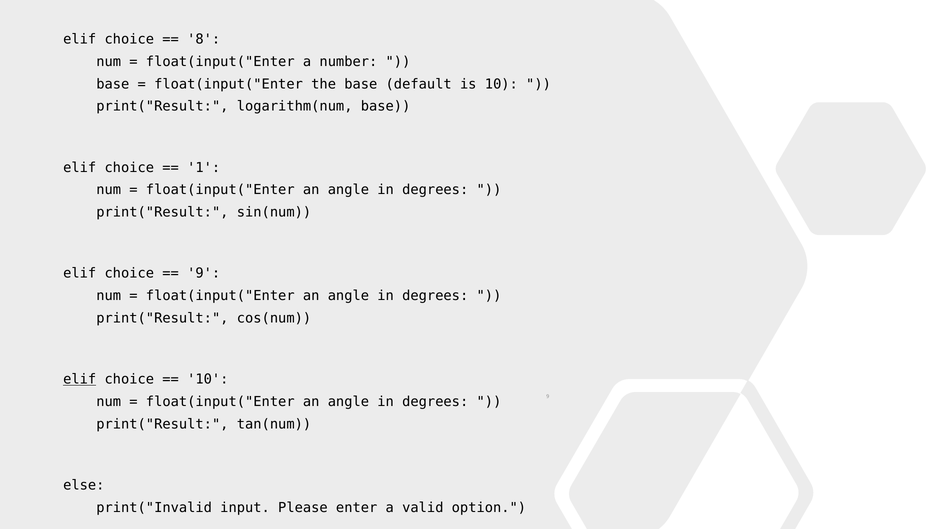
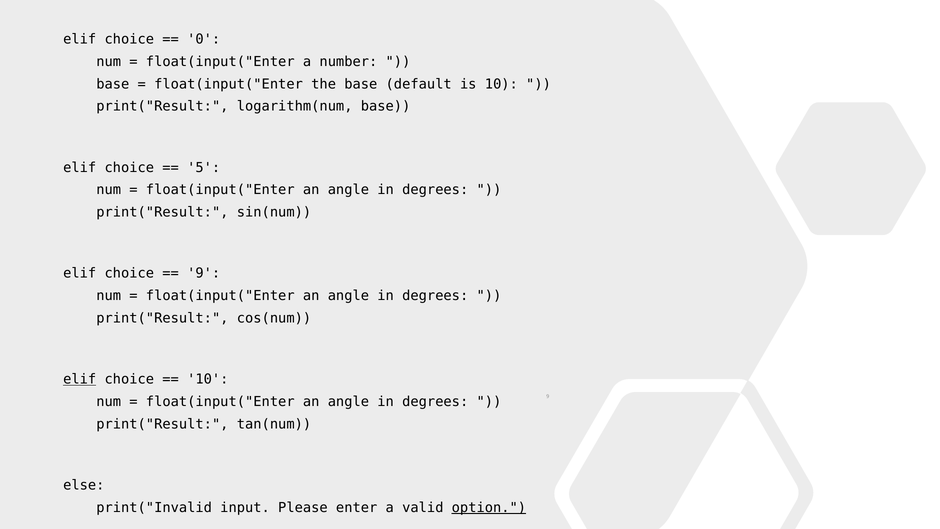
8: 8 -> 0
1: 1 -> 5
option underline: none -> present
